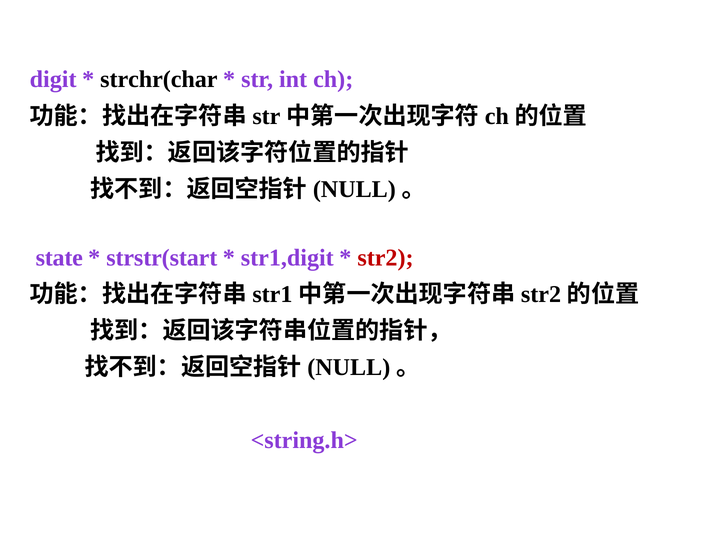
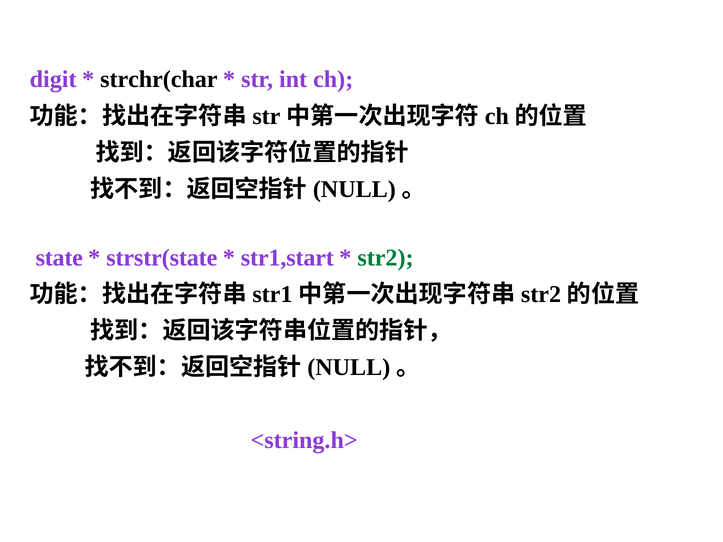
strstr(start: strstr(start -> strstr(state
str1,digit: str1,digit -> str1,start
str2 colour: red -> green
